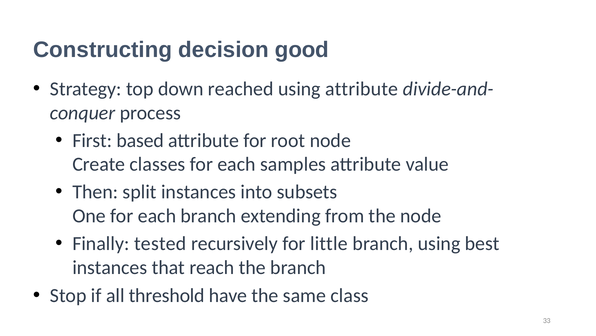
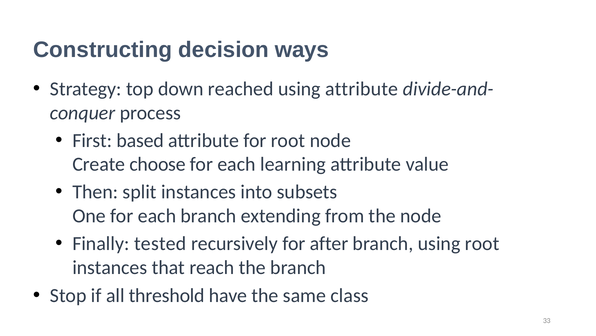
good: good -> ways
classes: classes -> choose
samples: samples -> learning
little: little -> after
using best: best -> root
